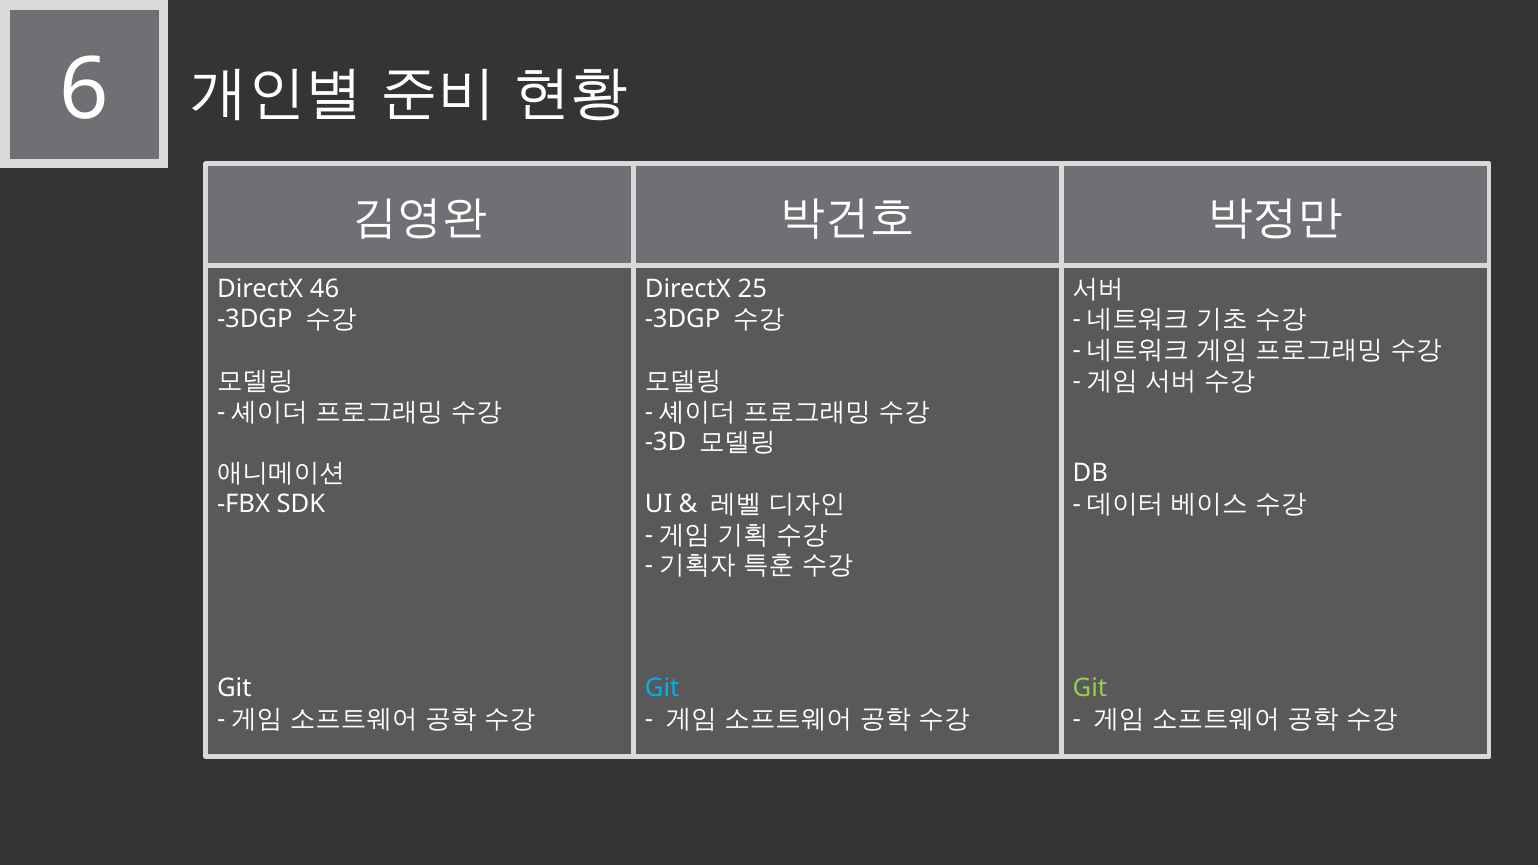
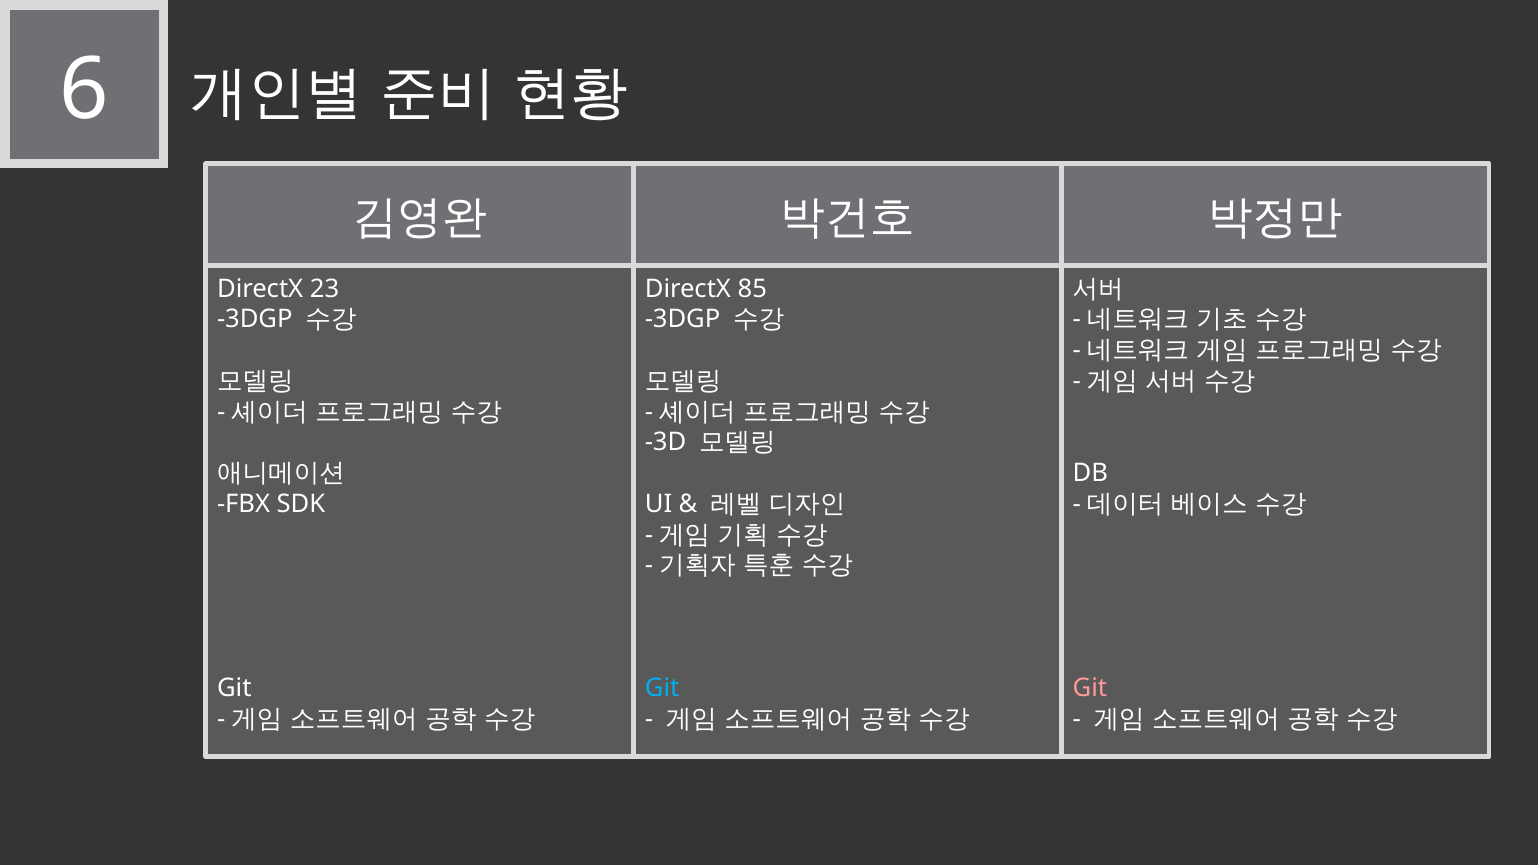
46: 46 -> 23
25: 25 -> 85
Git at (1090, 688) colour: light green -> pink
